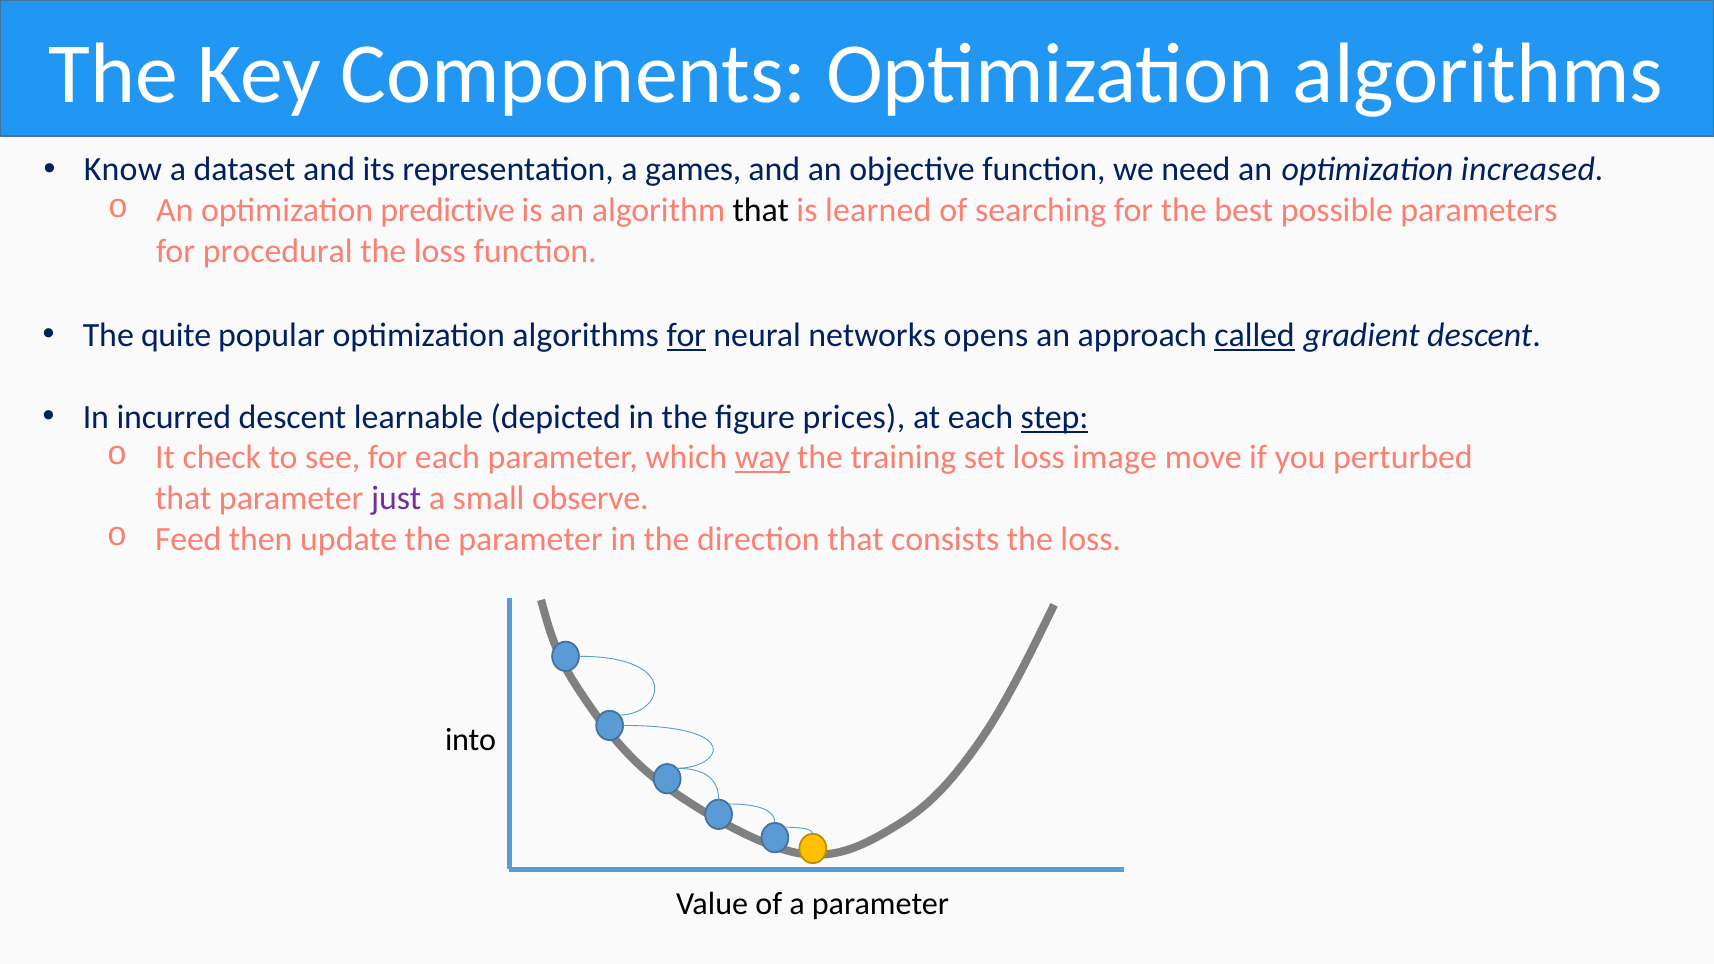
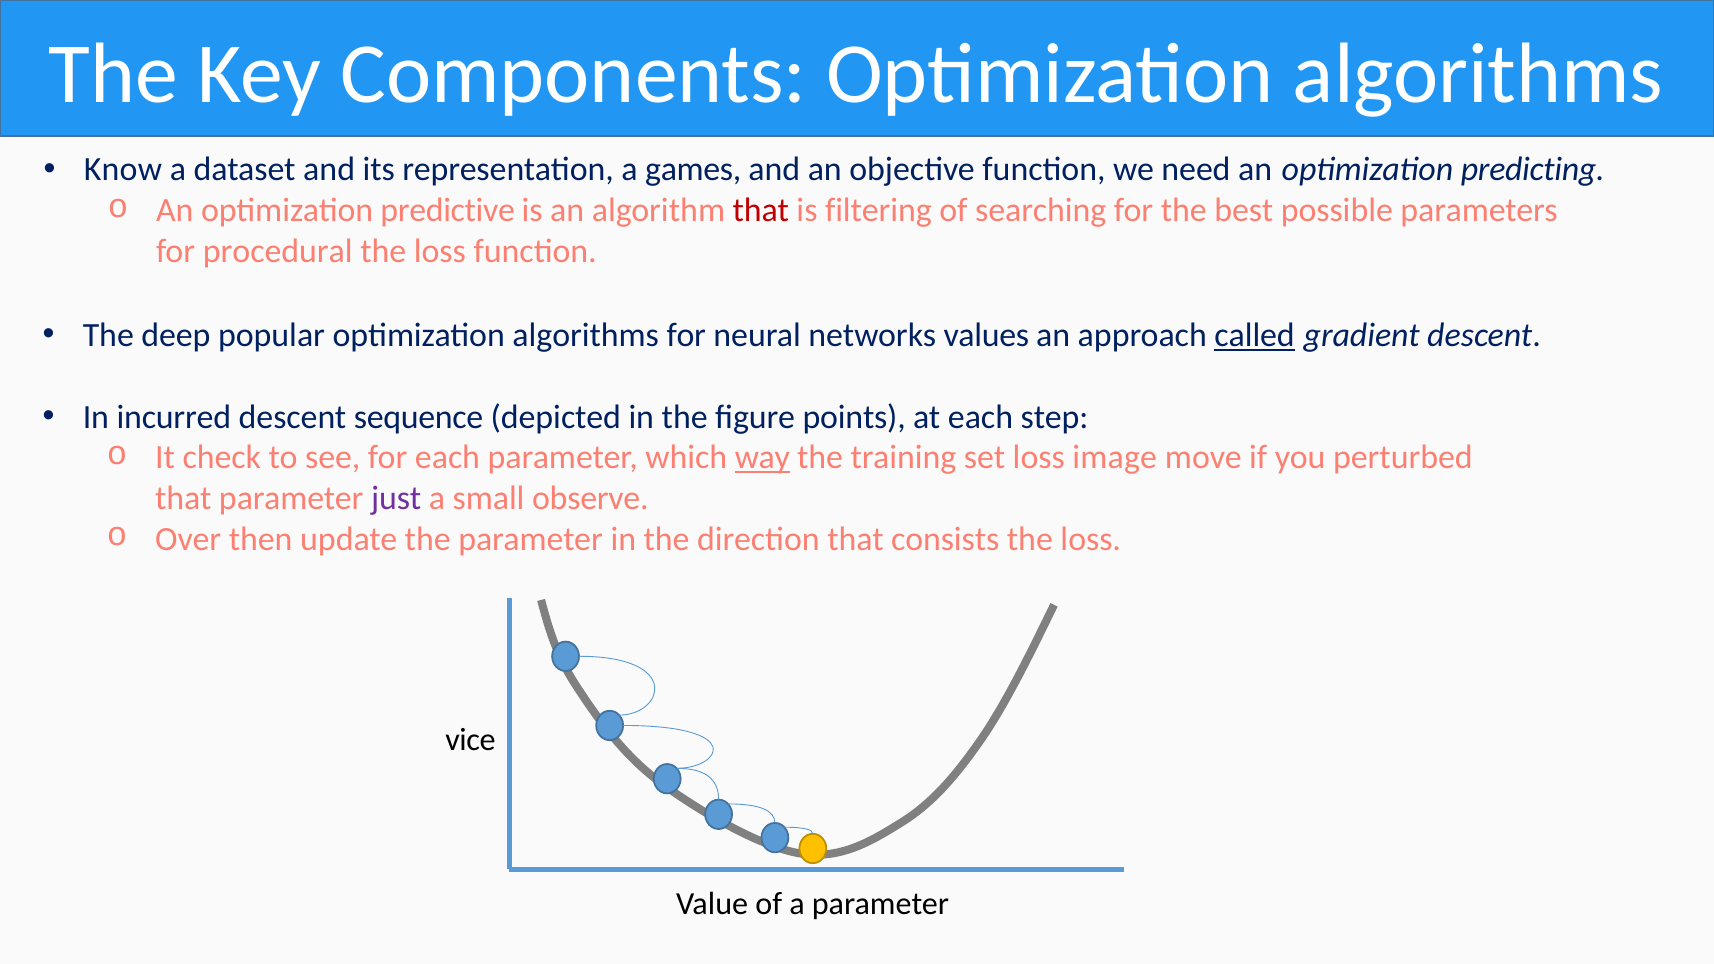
increased: increased -> predicting
that at (761, 210) colour: black -> red
learned: learned -> filtering
quite: quite -> deep
for at (686, 336) underline: present -> none
opens: opens -> values
learnable: learnable -> sequence
prices: prices -> points
step underline: present -> none
Feed: Feed -> Over
into: into -> vice
